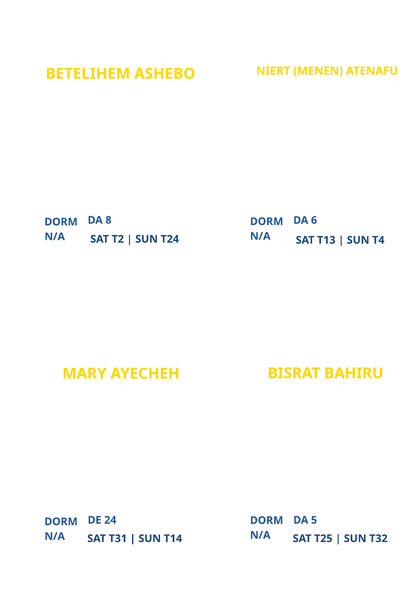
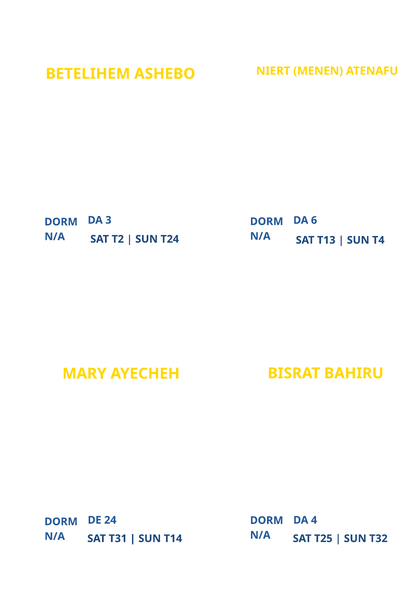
8: 8 -> 3
5: 5 -> 4
